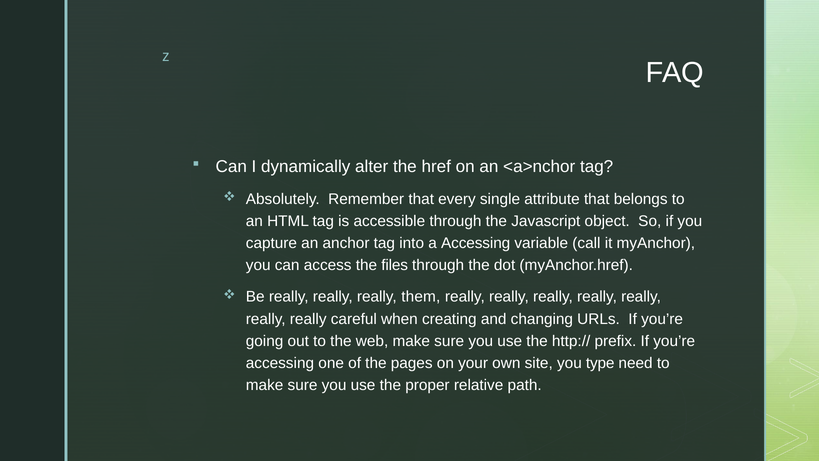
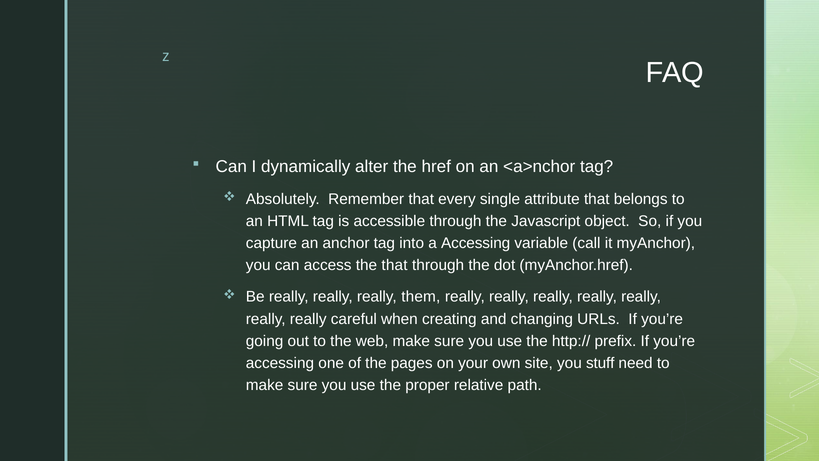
the files: files -> that
type: type -> stuff
